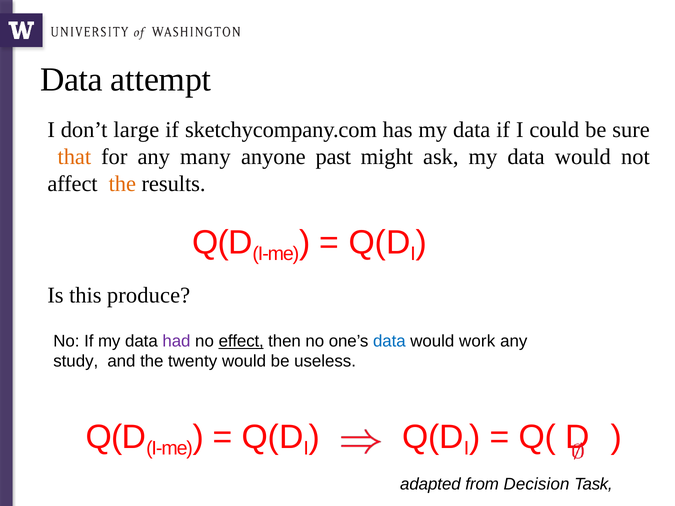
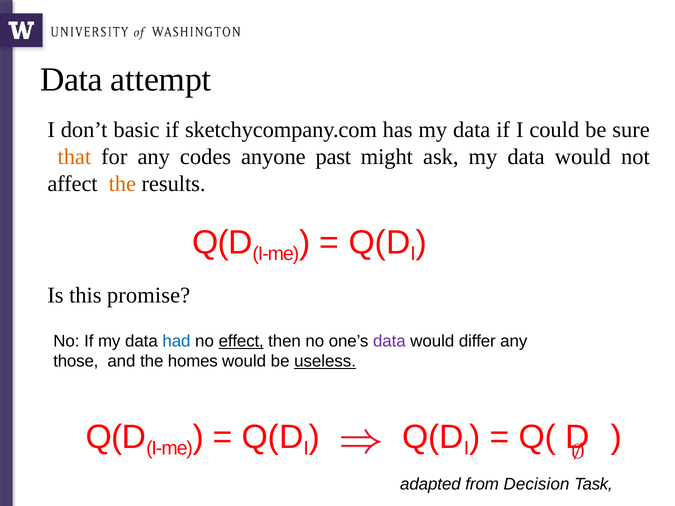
large: large -> basic
many: many -> codes
produce: produce -> promise
had colour: purple -> blue
data at (389, 341) colour: blue -> purple
work: work -> differ
study: study -> those
twenty: twenty -> homes
useless underline: none -> present
